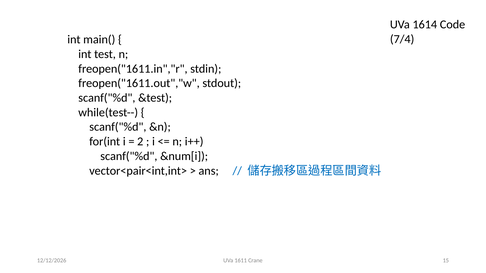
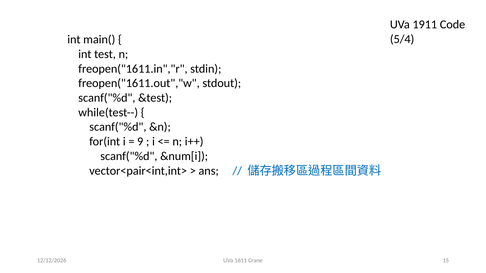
1614: 1614 -> 1911
7/4: 7/4 -> 5/4
2: 2 -> 9
